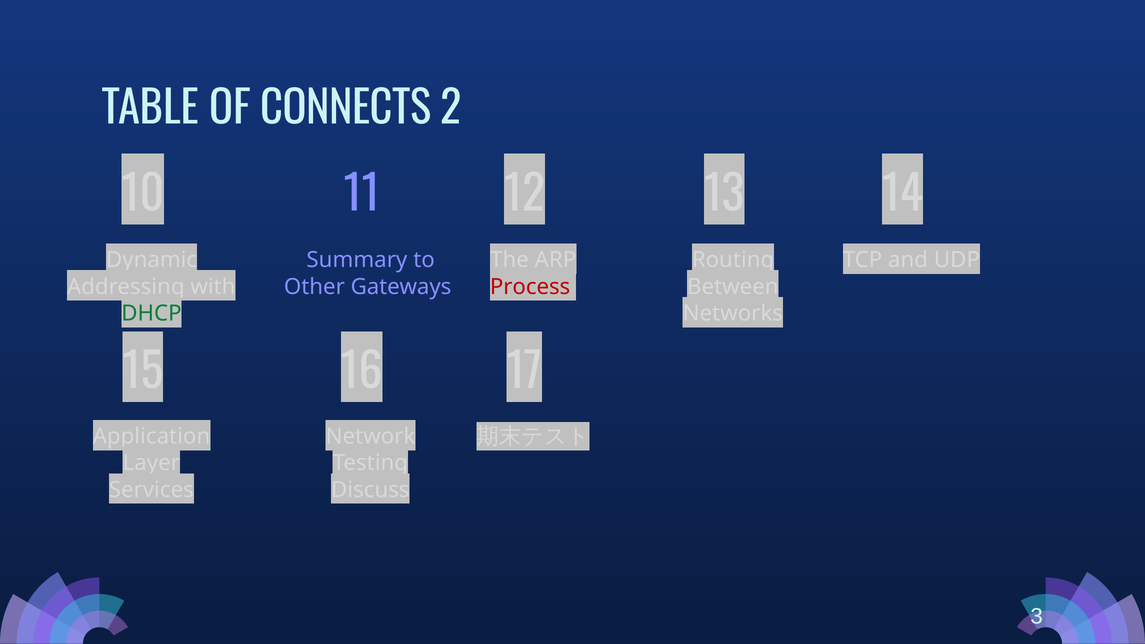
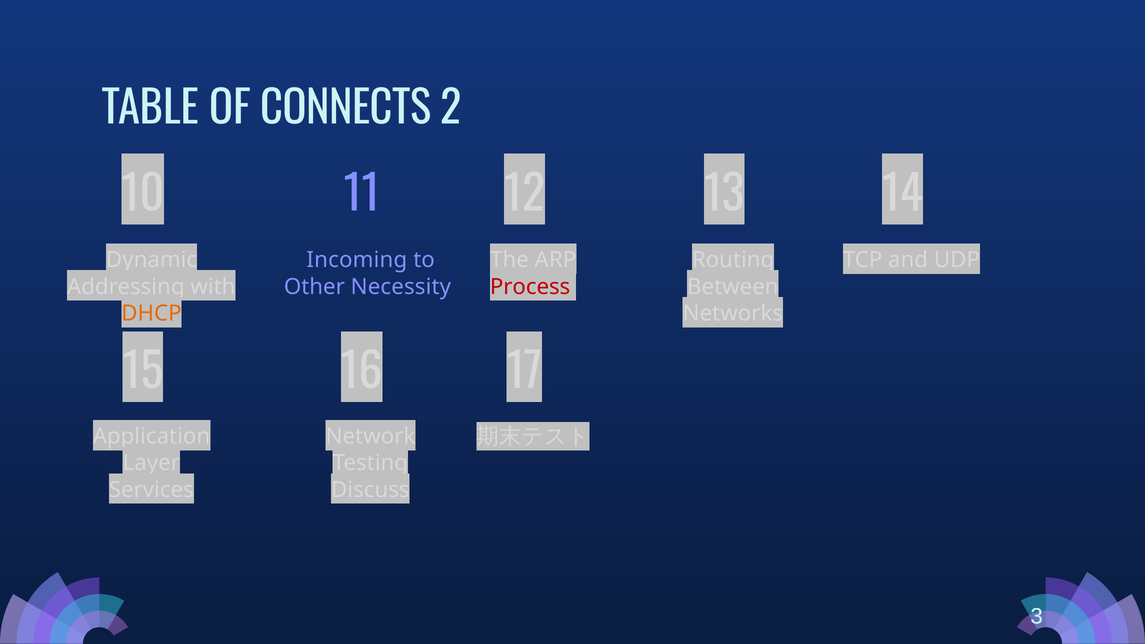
Summary: Summary -> Incoming
Gateways: Gateways -> Necessity
DHCP colour: green -> orange
